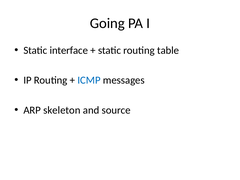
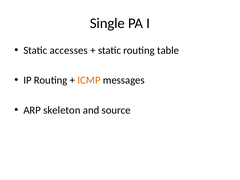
Going: Going -> Single
interface: interface -> accesses
ICMP colour: blue -> orange
